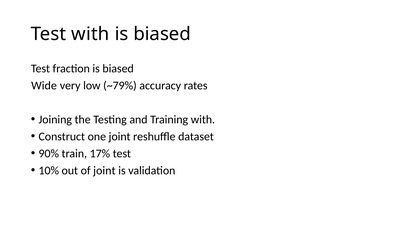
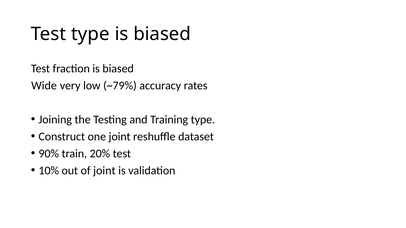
Test with: with -> type
Training with: with -> type
17%: 17% -> 20%
